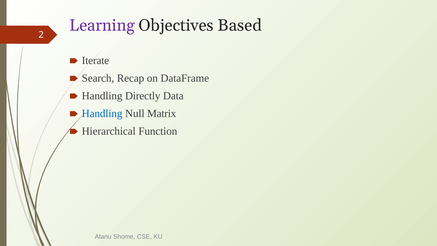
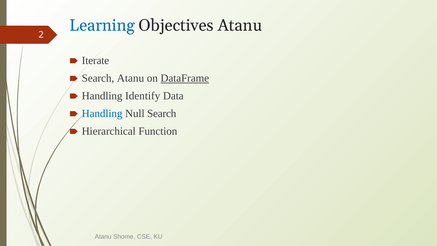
Learning colour: purple -> blue
Objectives Based: Based -> Atanu
Search Recap: Recap -> Atanu
DataFrame underline: none -> present
Directly: Directly -> Identify
Null Matrix: Matrix -> Search
